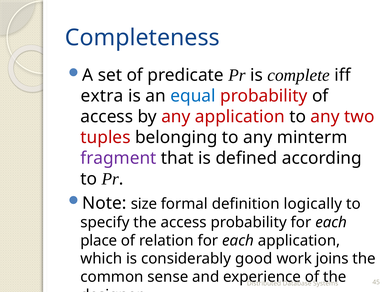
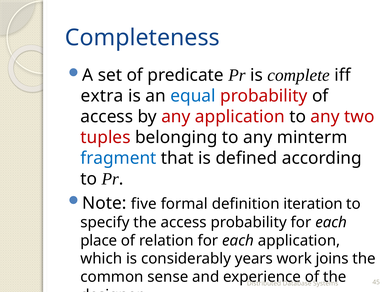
fragment colour: purple -> blue
size: size -> five
logically: logically -> iteration
good: good -> years
